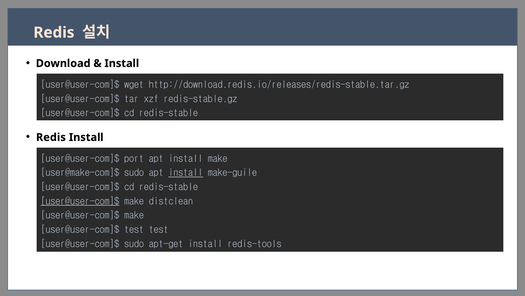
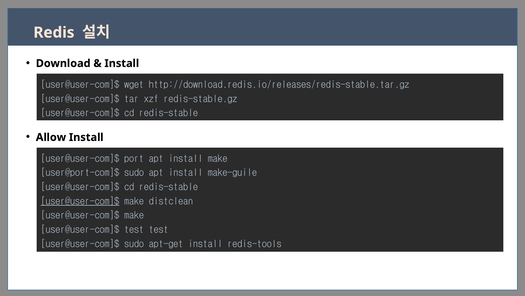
Redis at (51, 137): Redis -> Allow
user@make-com]$: user@make-com]$ -> user@port-com]$
install at (186, 172) underline: present -> none
